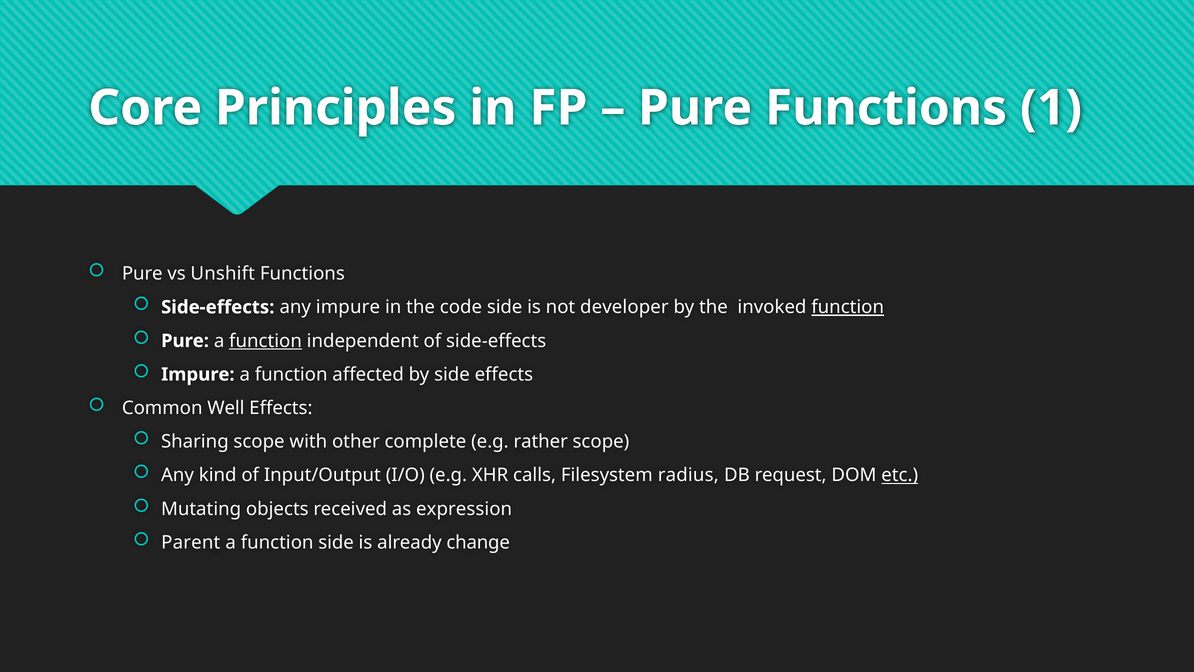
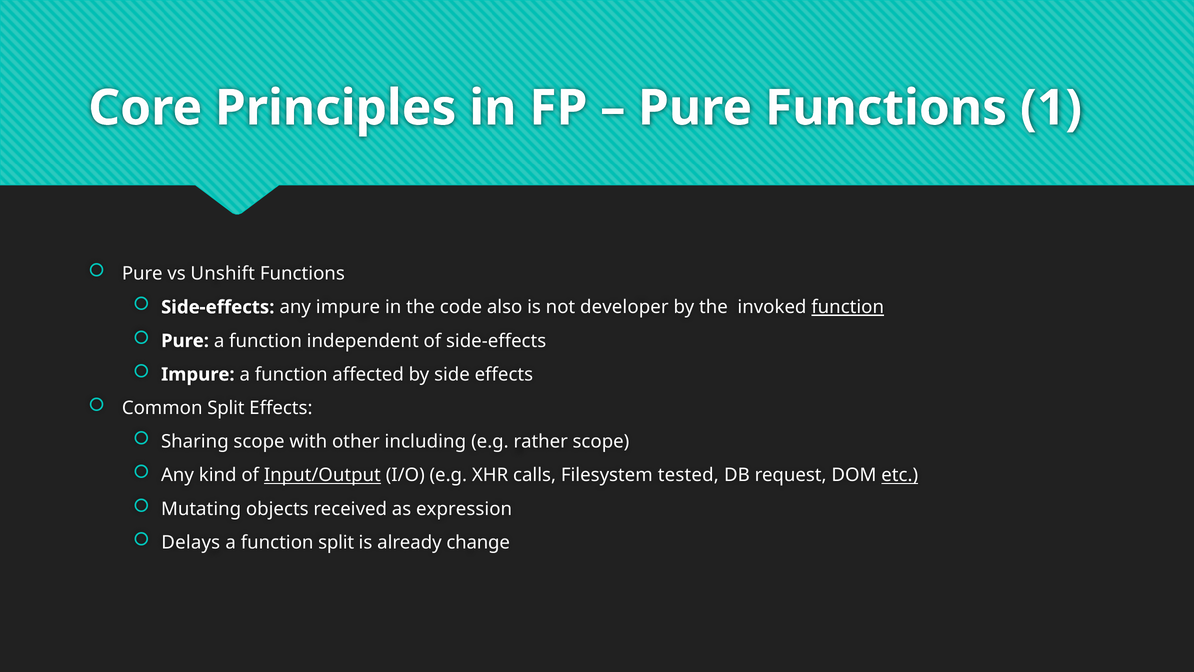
code side: side -> also
function at (266, 341) underline: present -> none
Common Well: Well -> Split
complete: complete -> including
Input/Output underline: none -> present
radius: radius -> tested
Parent: Parent -> Delays
function side: side -> split
